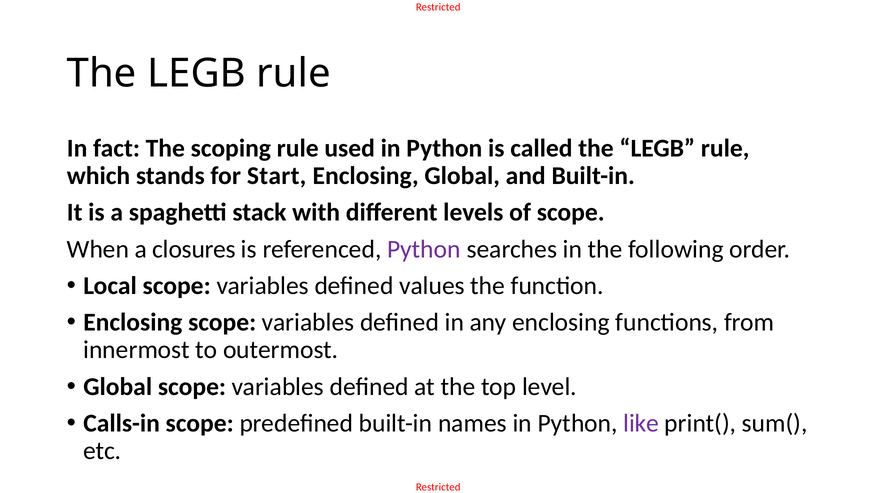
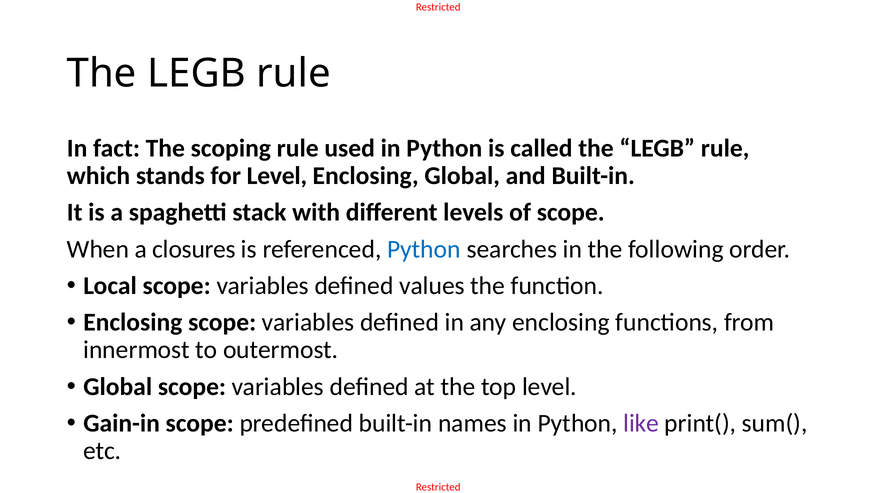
for Start: Start -> Level
Python at (424, 249) colour: purple -> blue
Calls-in: Calls-in -> Gain-in
